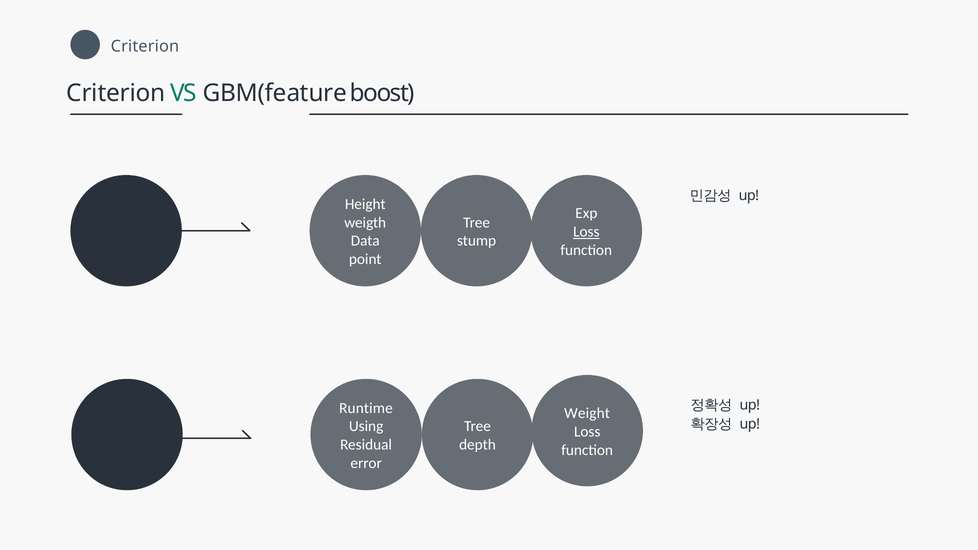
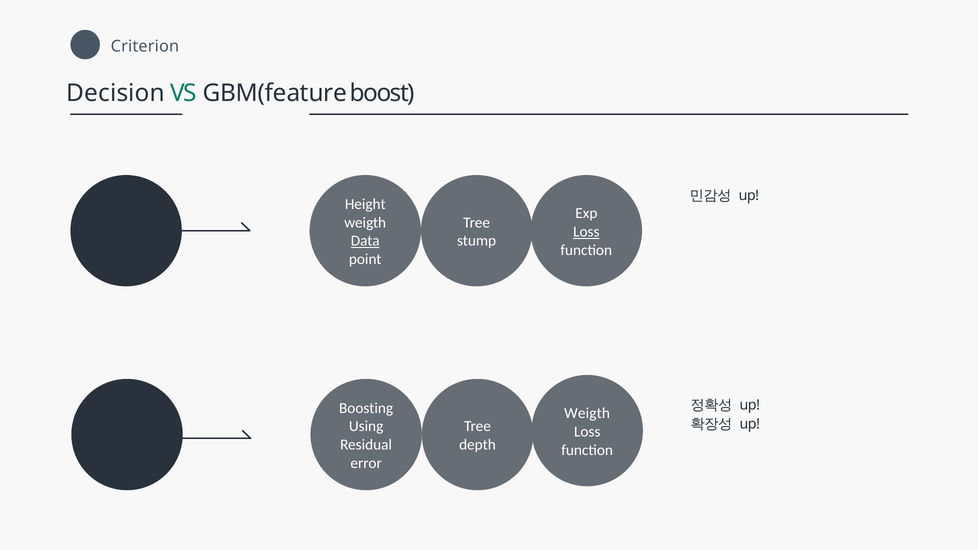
Criterion at (116, 93): Criterion -> Decision
Data underline: none -> present
Runtime: Runtime -> Boosting
Weight at (587, 413): Weight -> Weigth
